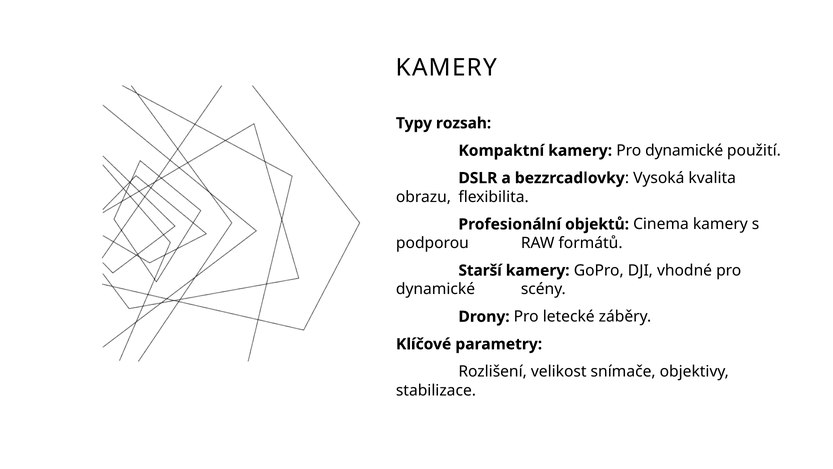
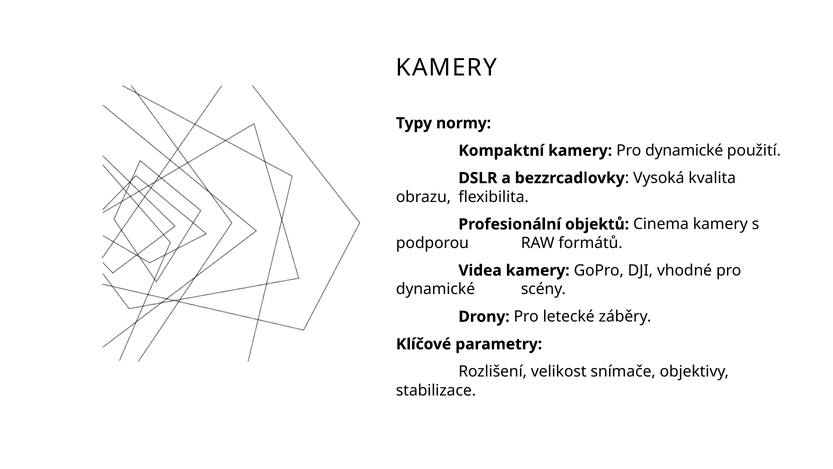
rozsah: rozsah -> normy
Starší: Starší -> Videa
